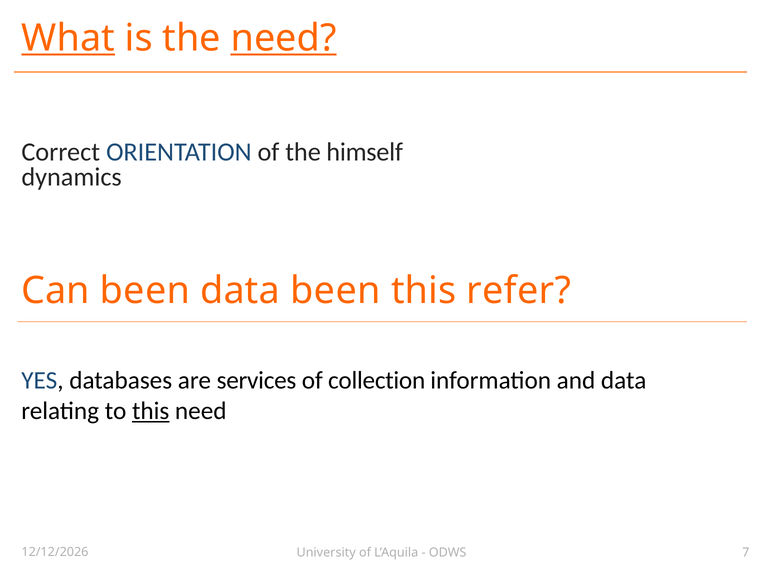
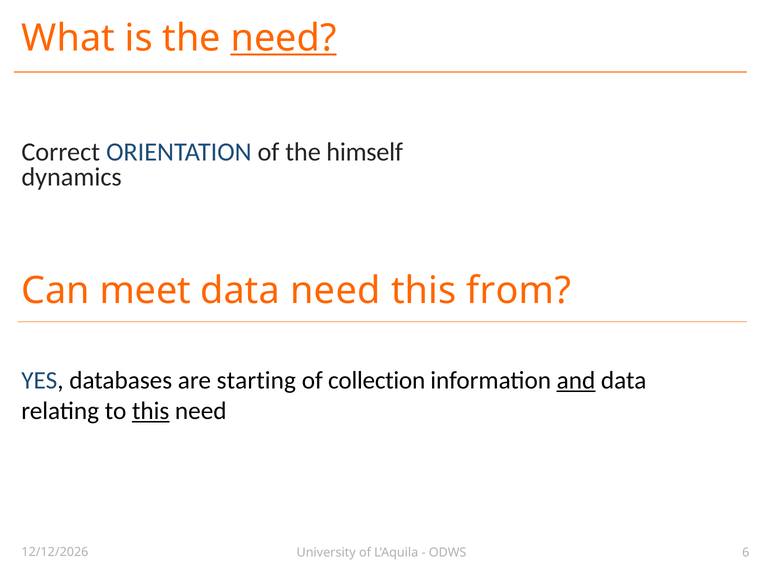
What underline: present -> none
Can been: been -> meet
data been: been -> need
refer: refer -> from
services: services -> starting
and underline: none -> present
7: 7 -> 6
